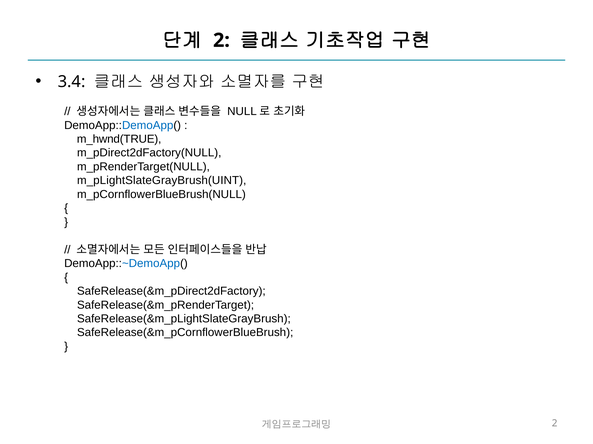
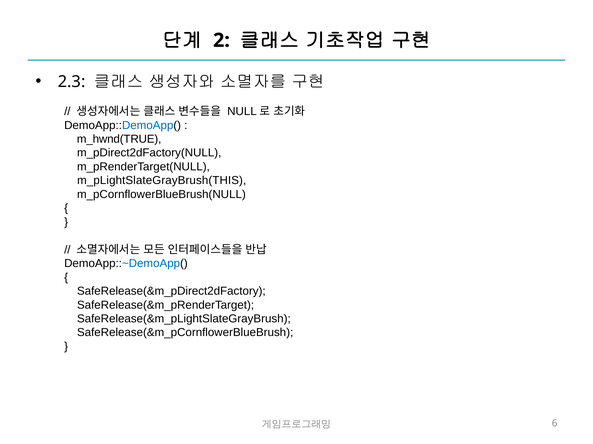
3.4: 3.4 -> 2.3
m_pLightSlateGrayBrush(UINT: m_pLightSlateGrayBrush(UINT -> m_pLightSlateGrayBrush(THIS
2 at (555, 424): 2 -> 6
